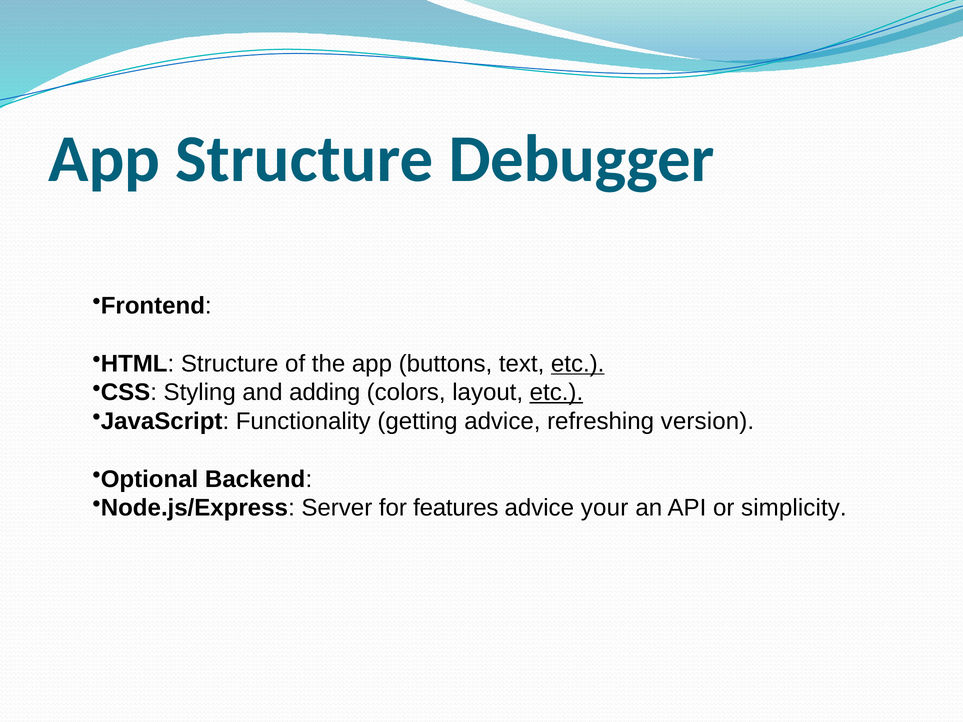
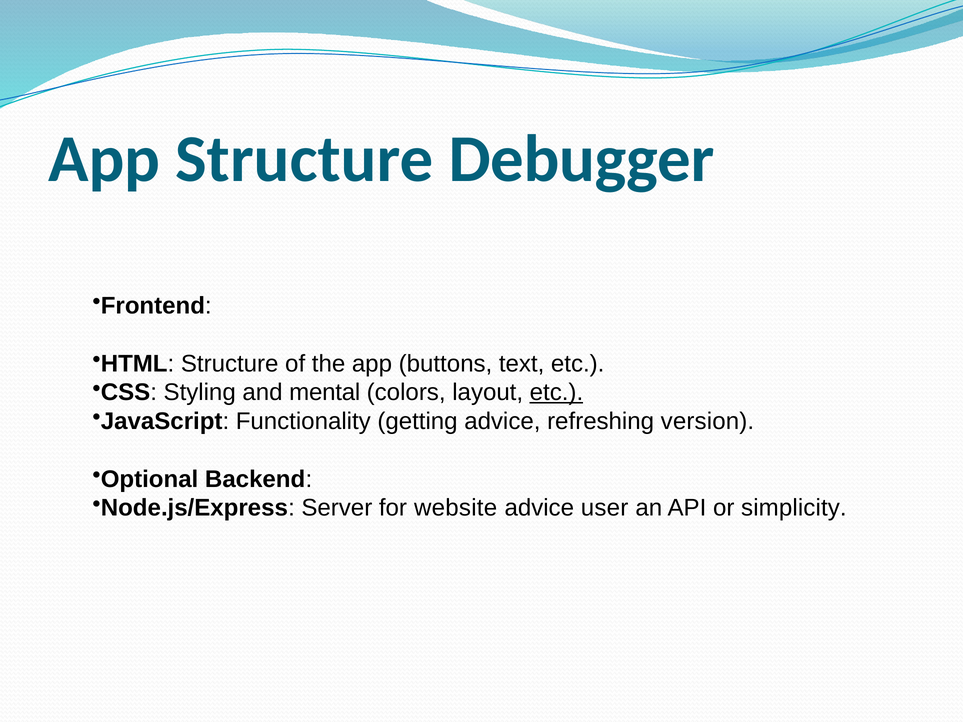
etc at (578, 364) underline: present -> none
adding: adding -> mental
features: features -> website
your: your -> user
